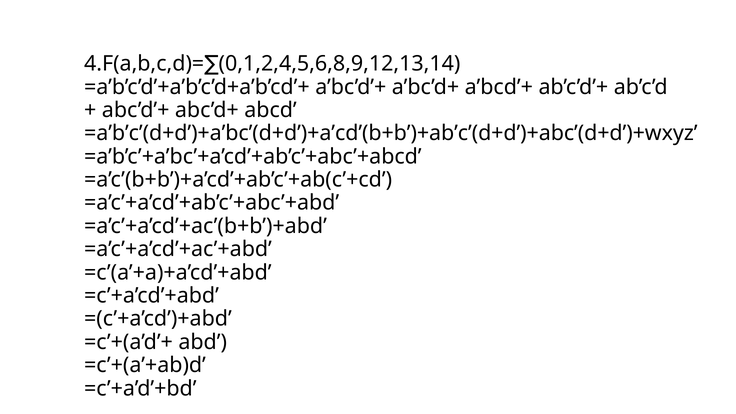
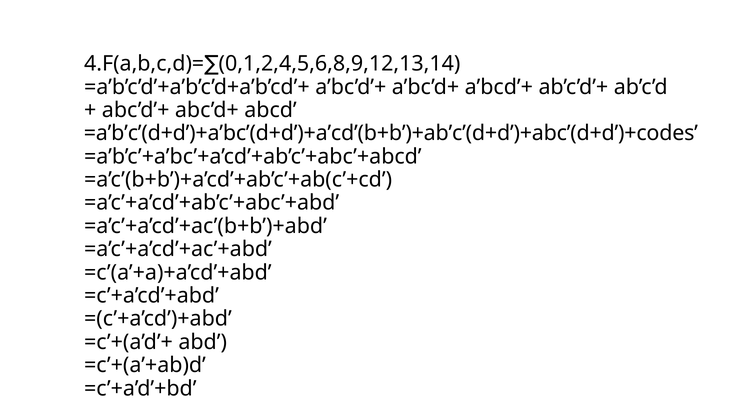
=a’b’c’(d+d’)+a’bc’(d+d’)+a’cd’(b+b’)+ab’c’(d+d’)+abc’(d+d’)+wxyz: =a’b’c’(d+d’)+a’bc’(d+d’)+a’cd’(b+b’)+ab’c’(d+d’)+abc’(d+d’)+wxyz -> =a’b’c’(d+d’)+a’bc’(d+d’)+a’cd’(b+b’)+ab’c’(d+d’)+abc’(d+d’)+codes
